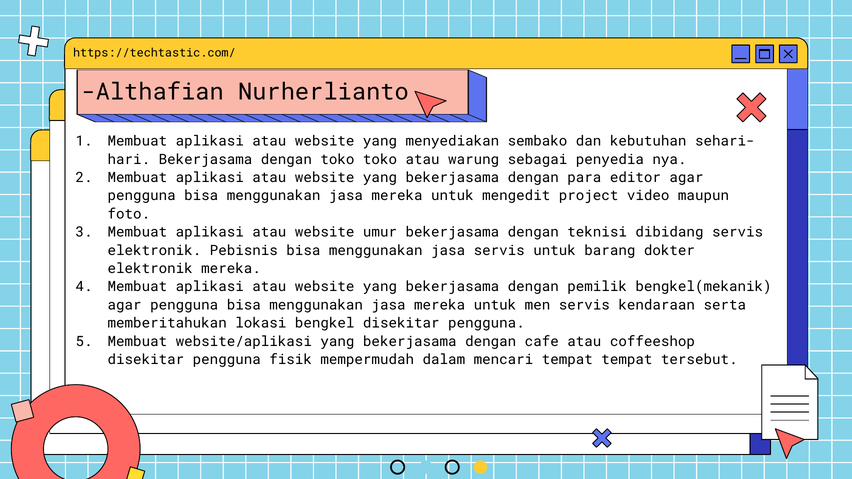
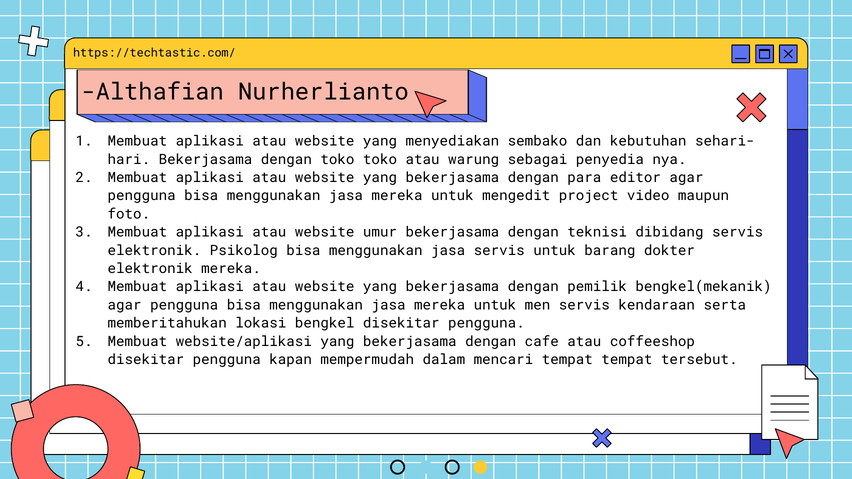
Pebisnis: Pebisnis -> Psikolog
fisik: fisik -> kapan
